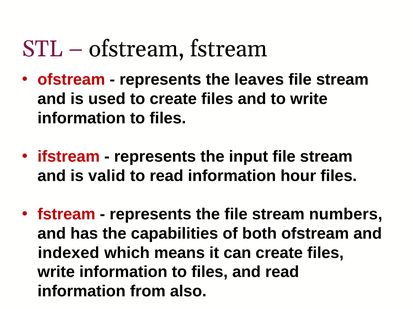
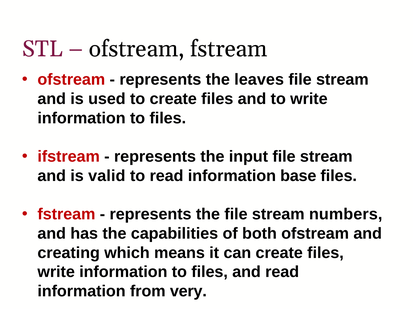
hour: hour -> base
indexed: indexed -> creating
also: also -> very
